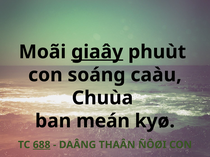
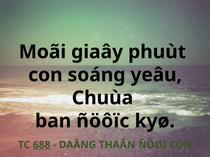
giaây underline: present -> none
caàu: caàu -> yeâu
meán: meán -> ñöôïc
